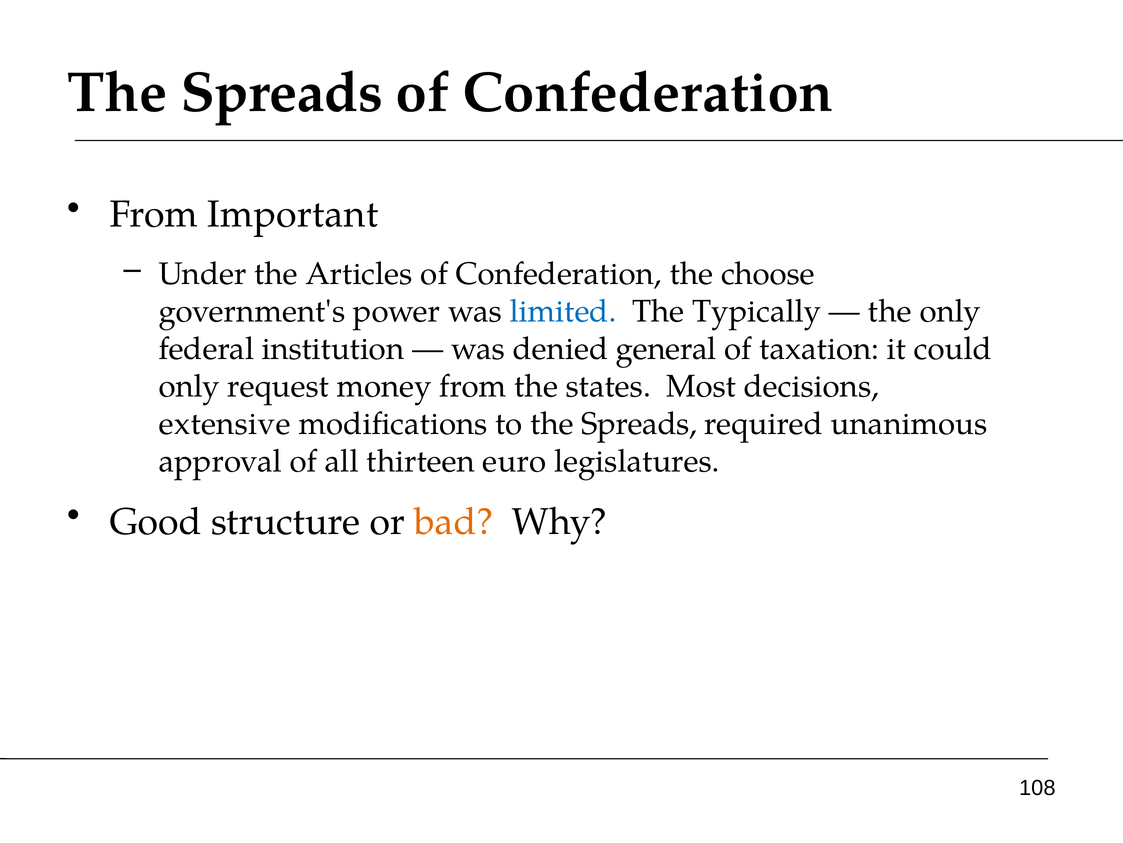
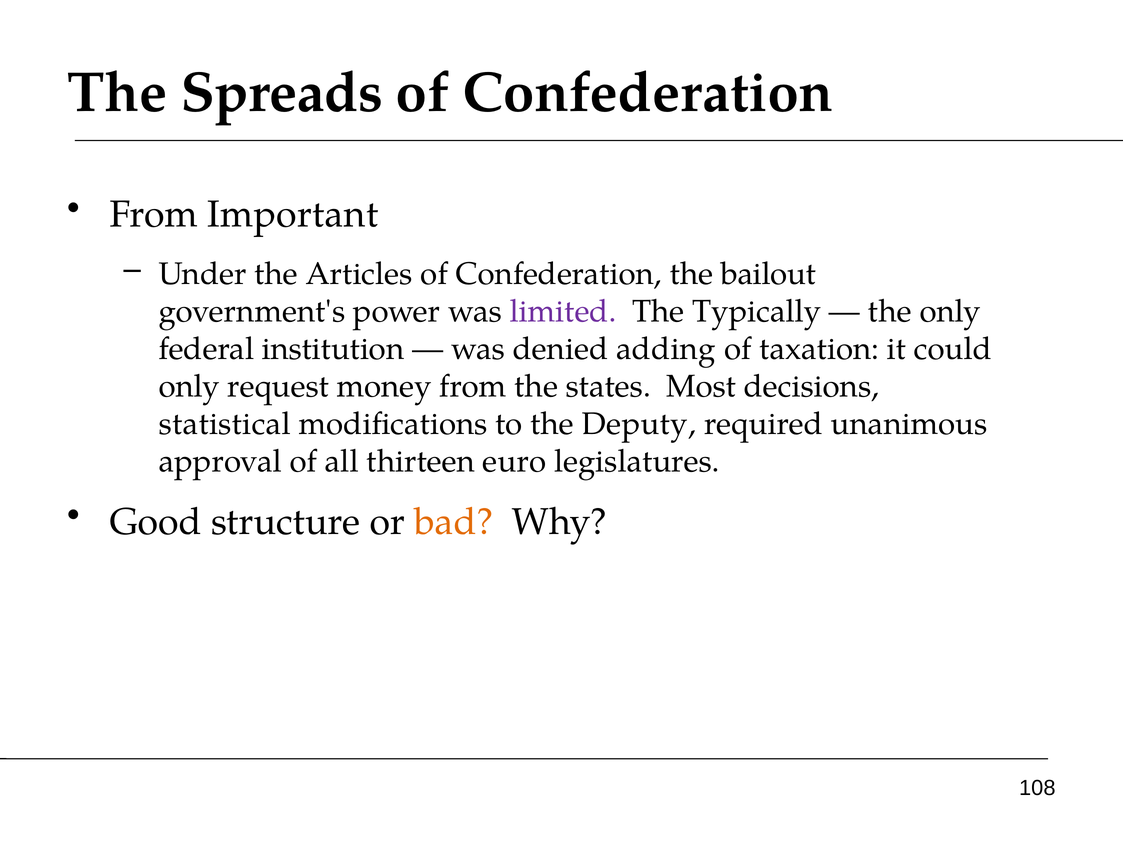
choose: choose -> bailout
limited colour: blue -> purple
general: general -> adding
extensive: extensive -> statistical
to the Spreads: Spreads -> Deputy
